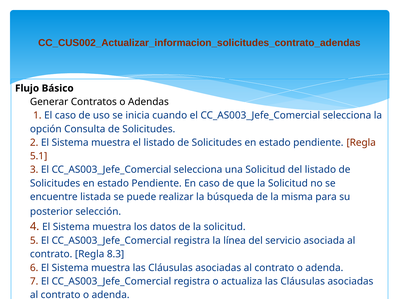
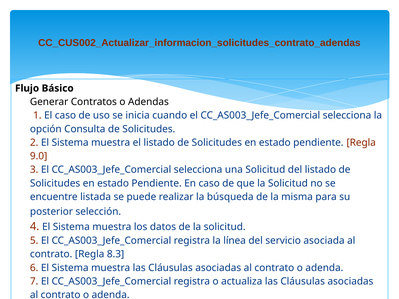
5.1: 5.1 -> 9.0
